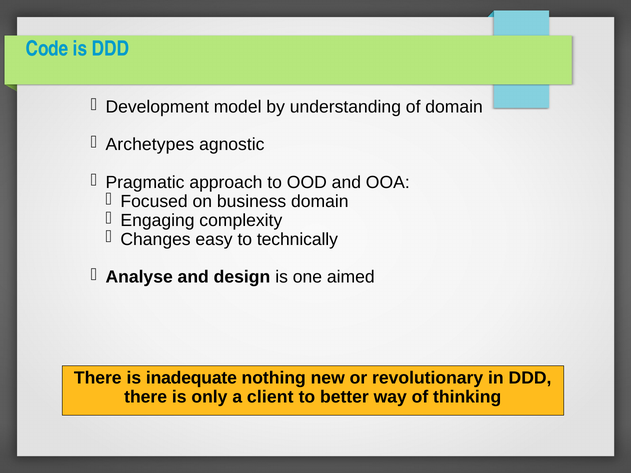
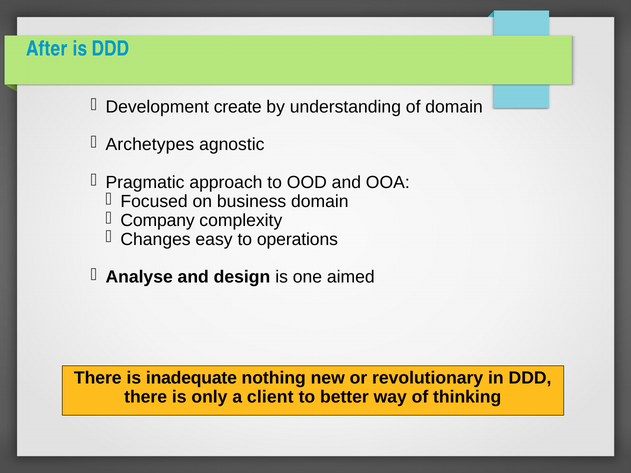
Code: Code -> After
model: model -> create
Engaging: Engaging -> Company
technically: technically -> operations
